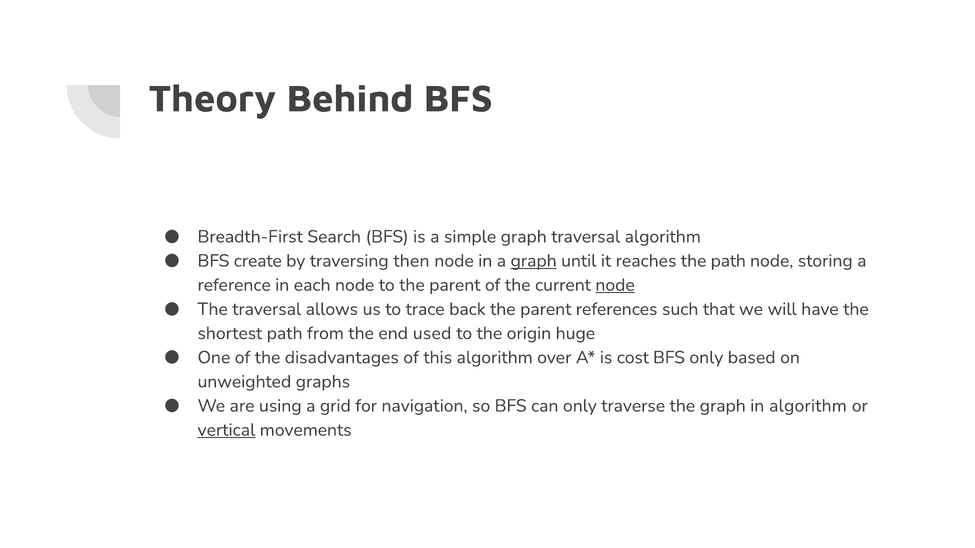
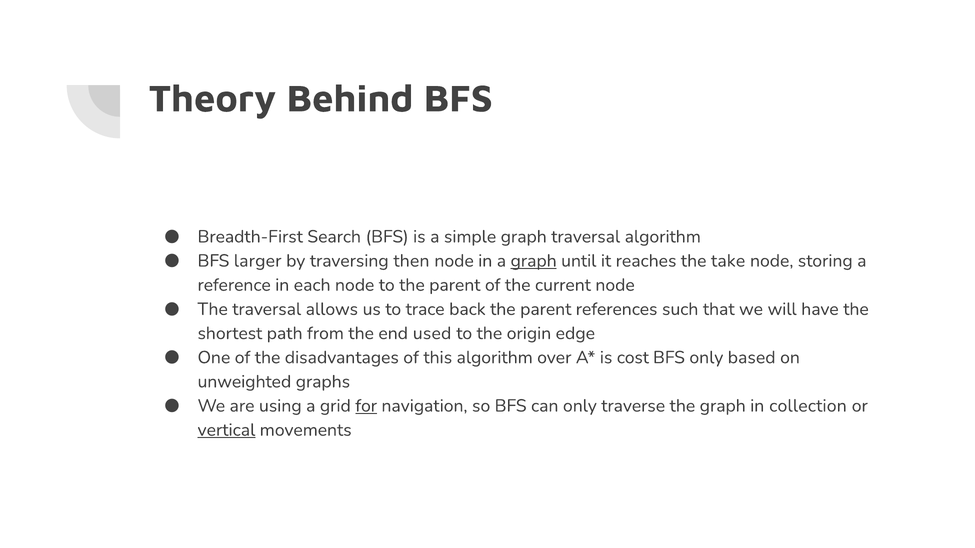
create: create -> larger
the path: path -> take
node at (615, 285) underline: present -> none
huge: huge -> edge
for underline: none -> present
in algorithm: algorithm -> collection
